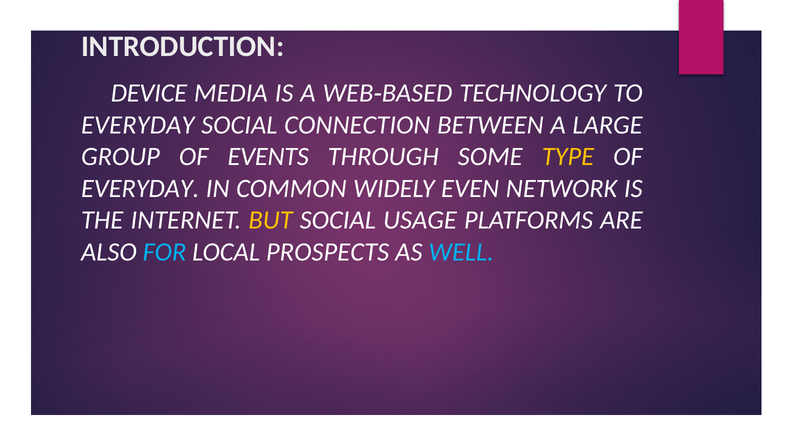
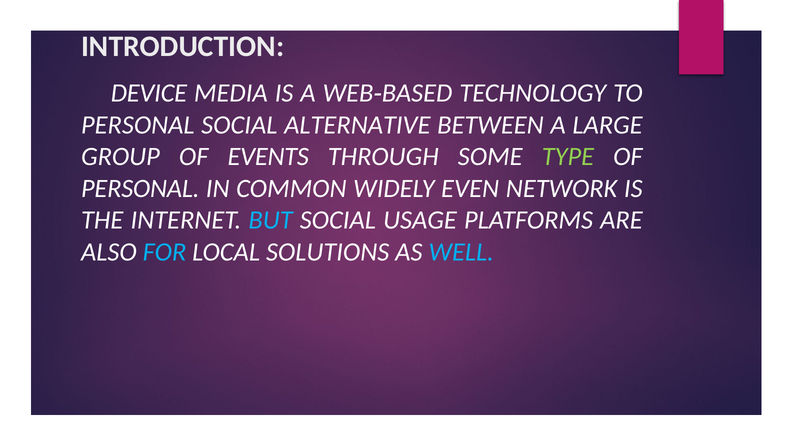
EVERYDAY at (138, 125): EVERYDAY -> PERSONAL
CONNECTION: CONNECTION -> ALTERNATIVE
TYPE colour: yellow -> light green
EVERYDAY at (140, 188): EVERYDAY -> PERSONAL
BUT colour: yellow -> light blue
PROSPECTS: PROSPECTS -> SOLUTIONS
